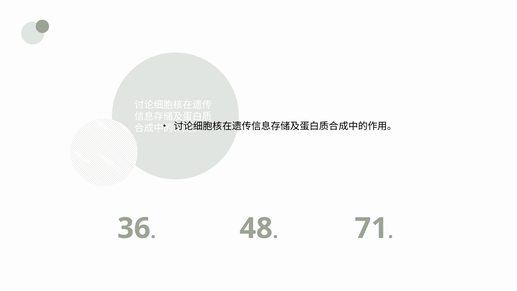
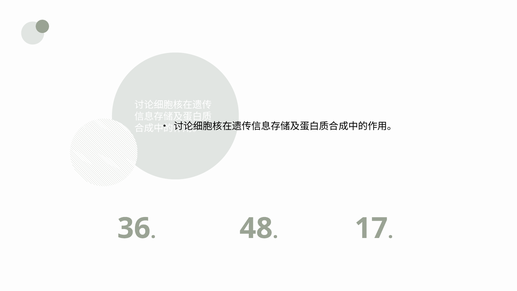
71: 71 -> 17
